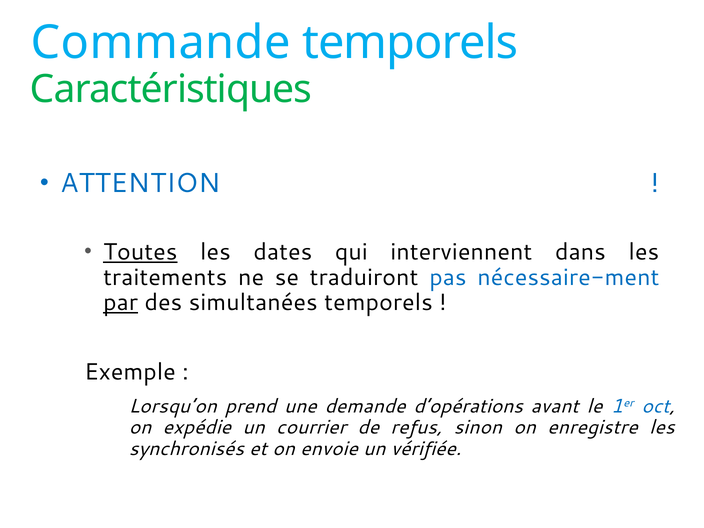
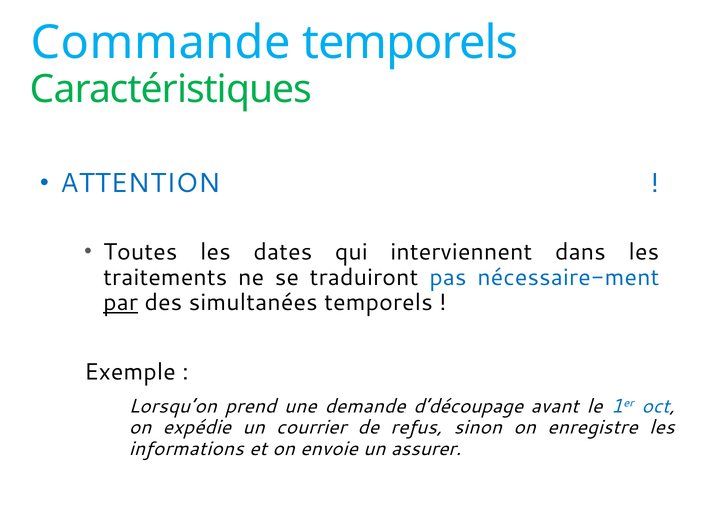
Toutes underline: present -> none
d’opérations: d’opérations -> d’découpage
synchronisés: synchronisés -> informations
vérifiée: vérifiée -> assurer
